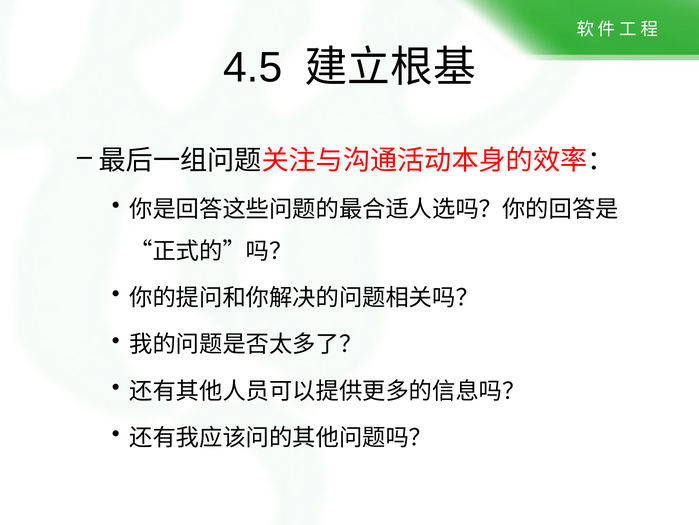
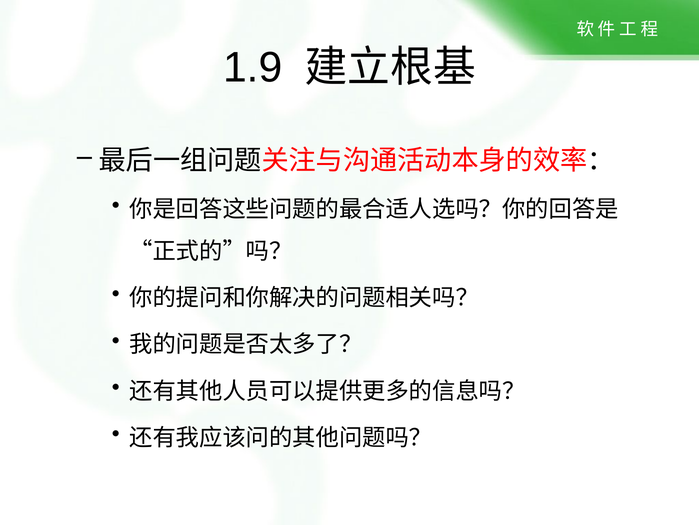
4.5: 4.5 -> 1.9
